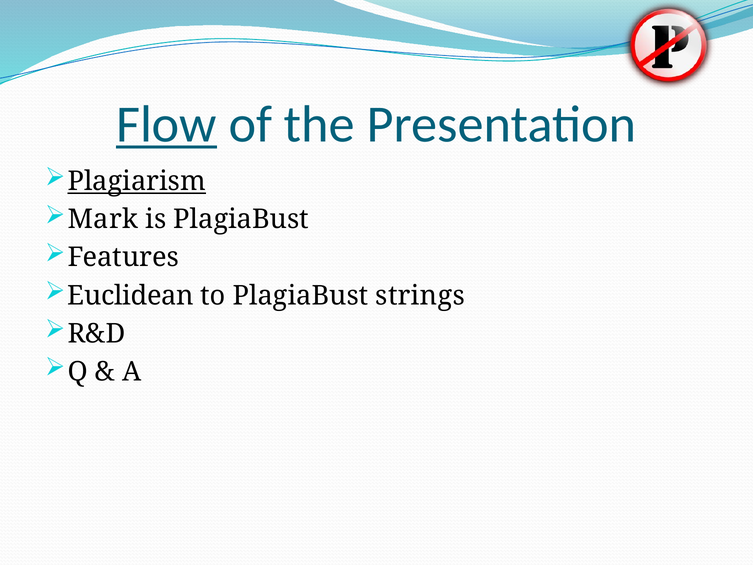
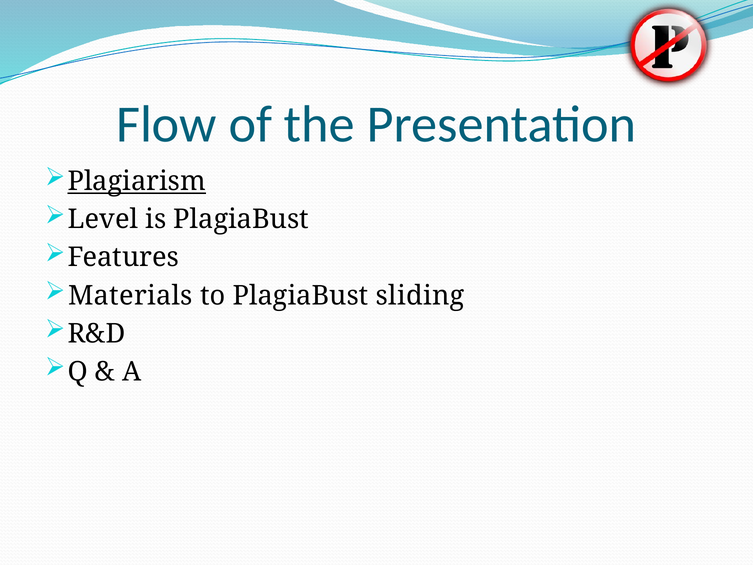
Flow underline: present -> none
Mark: Mark -> Level
Euclidean: Euclidean -> Materials
strings: strings -> sliding
